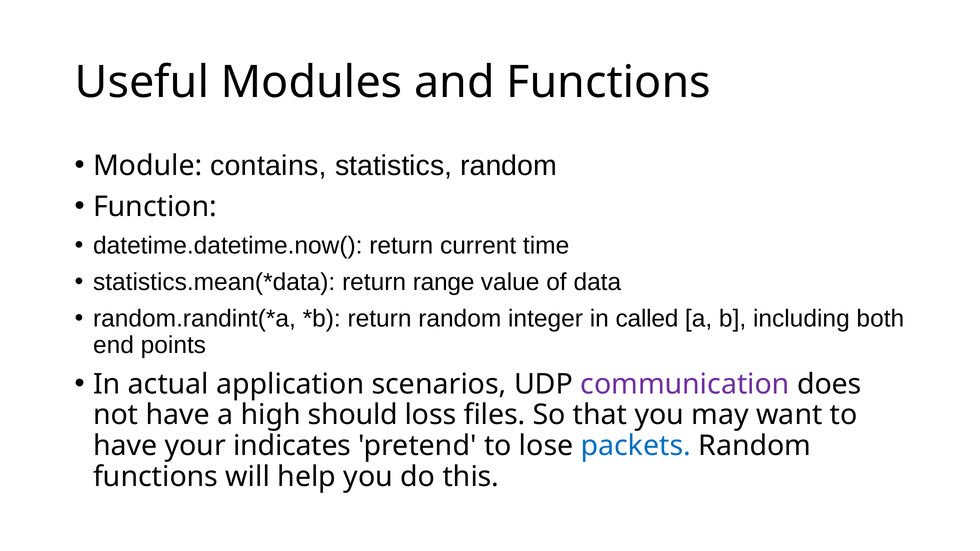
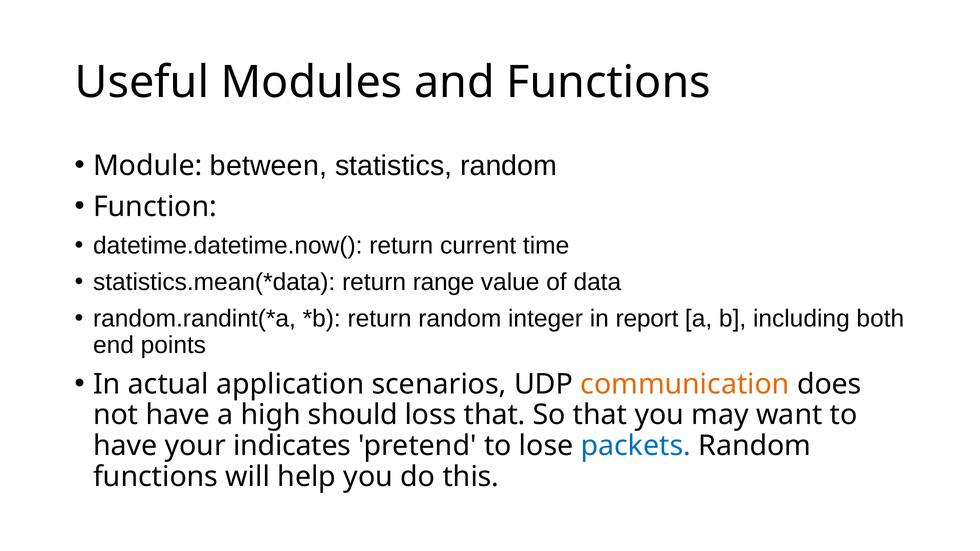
contains: contains -> between
called: called -> report
communication colour: purple -> orange
loss files: files -> that
